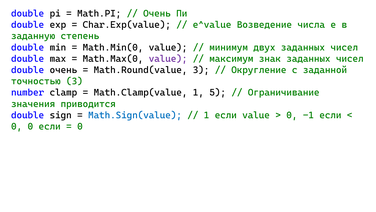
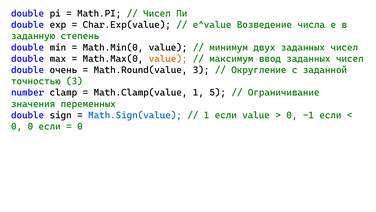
Очень at (157, 13): Очень -> Чисел
value at (168, 59) colour: purple -> orange
знак: знак -> ввод
приводится: приводится -> переменных
